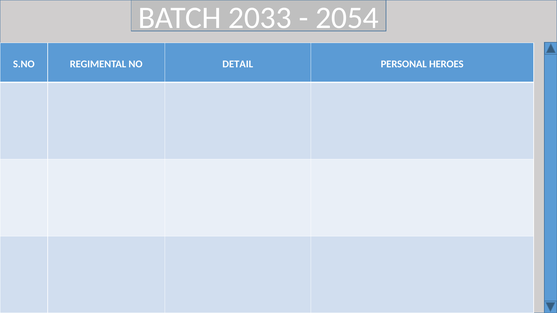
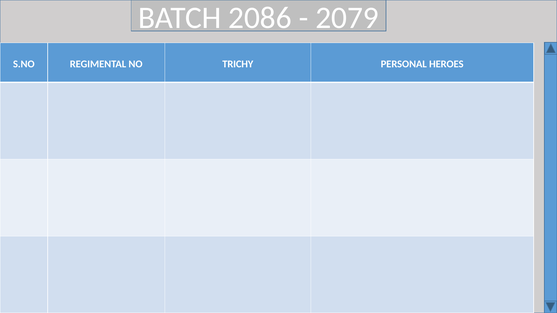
2033: 2033 -> 2086
2054: 2054 -> 2079
DETAIL: DETAIL -> TRICHY
